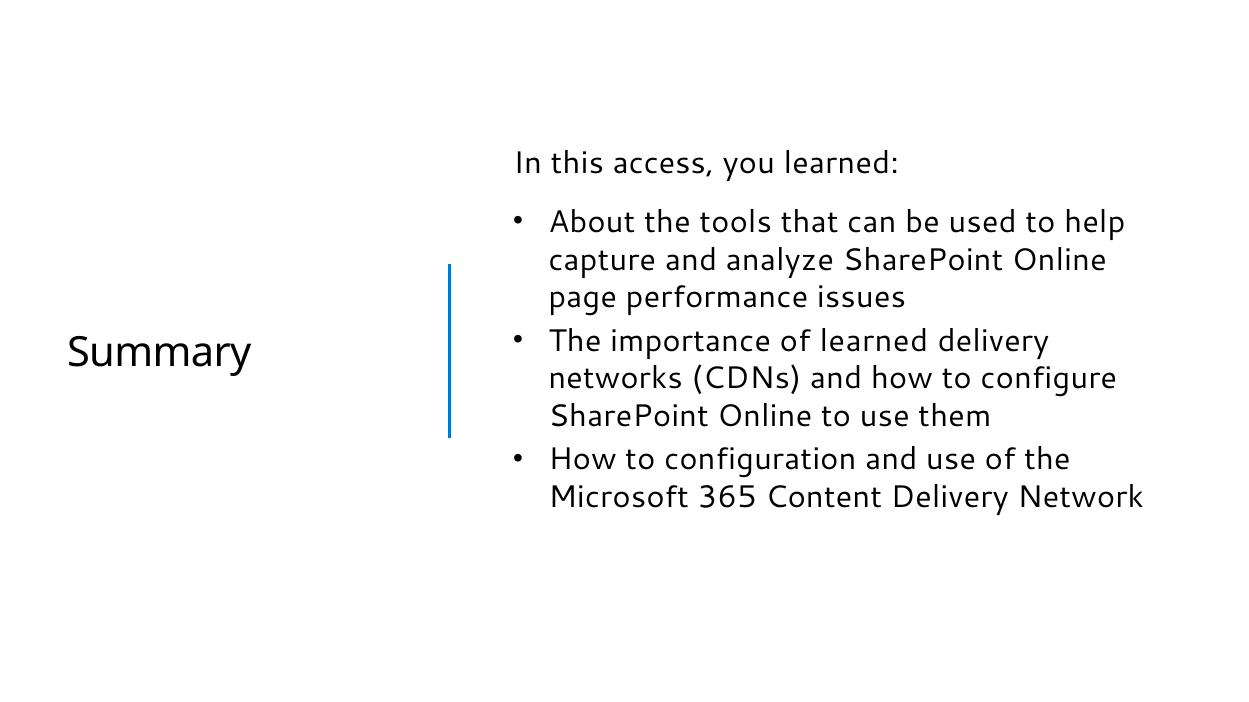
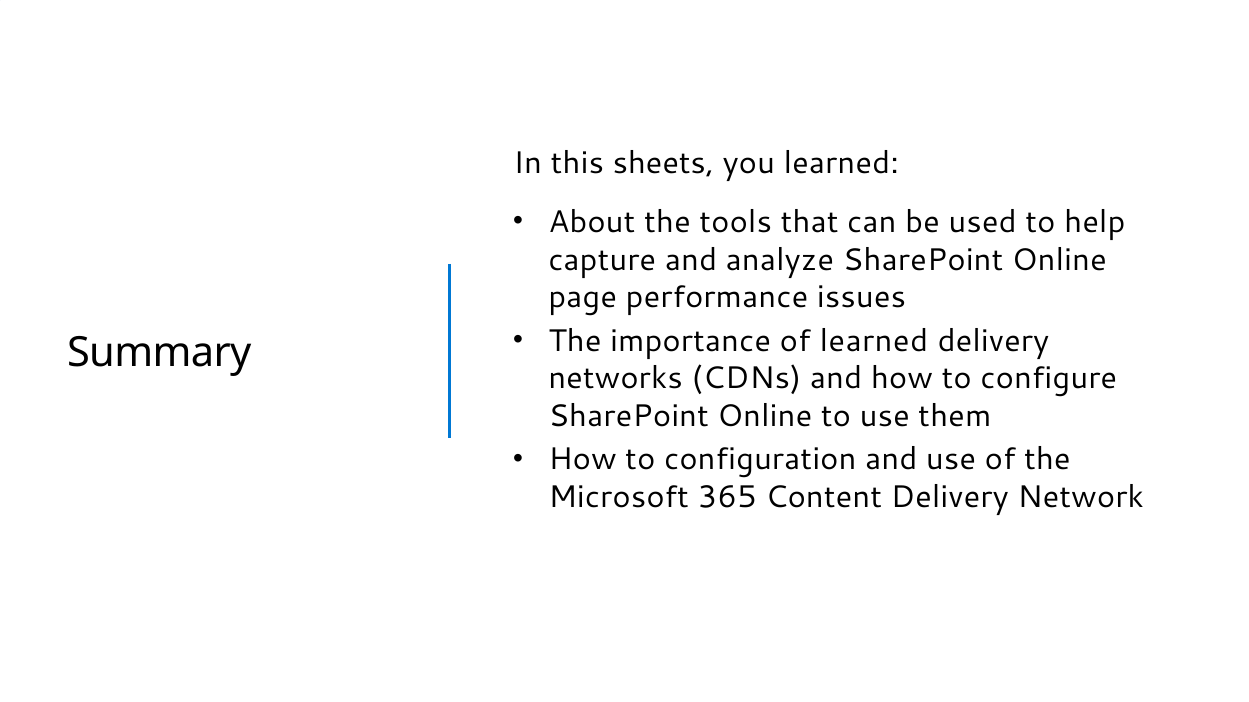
access: access -> sheets
